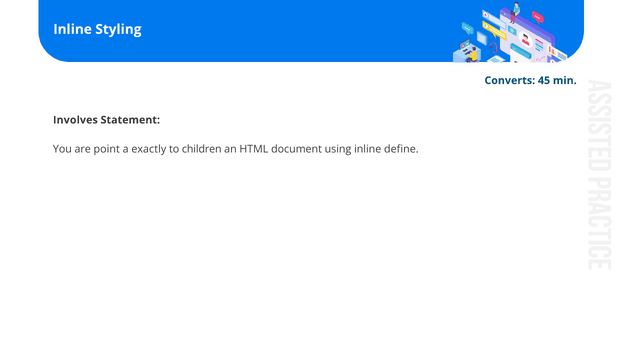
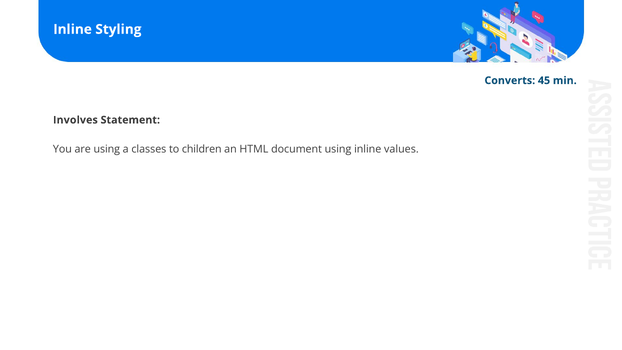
are point: point -> using
exactly: exactly -> classes
define: define -> values
